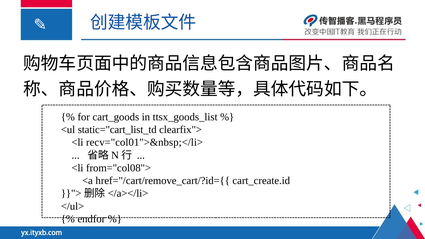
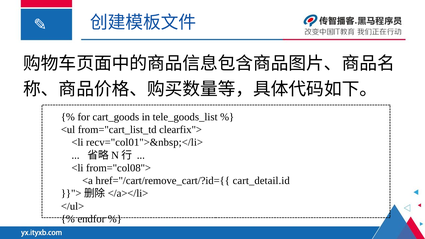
ttsx_goods_list: ttsx_goods_list -> tele_goods_list
static="cart_list_td: static="cart_list_td -> from="cart_list_td
cart_create.id: cart_create.id -> cart_detail.id
